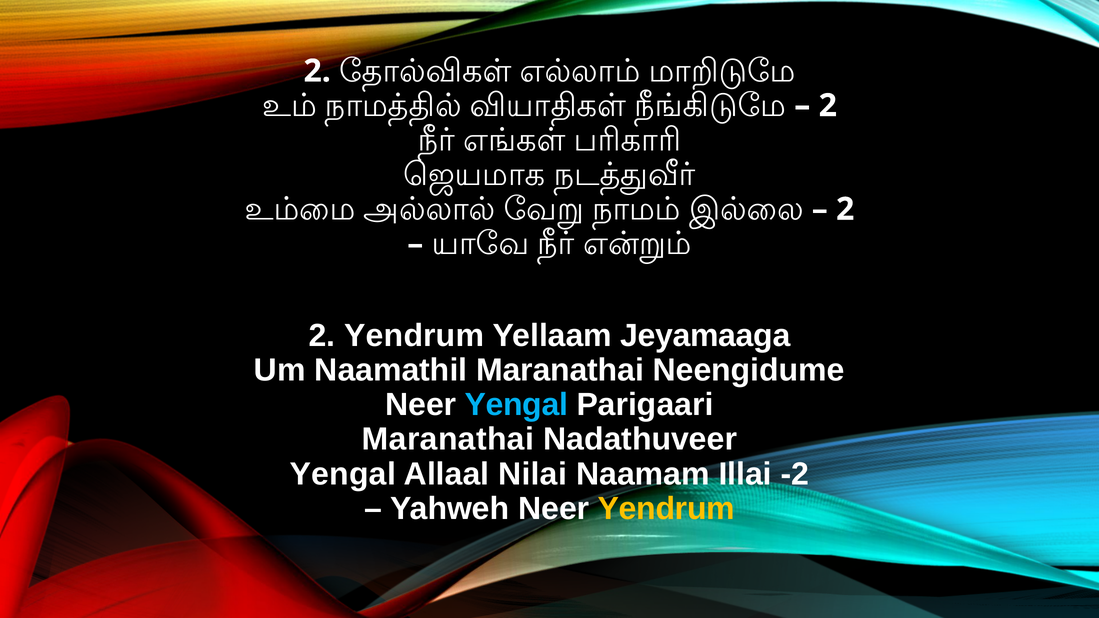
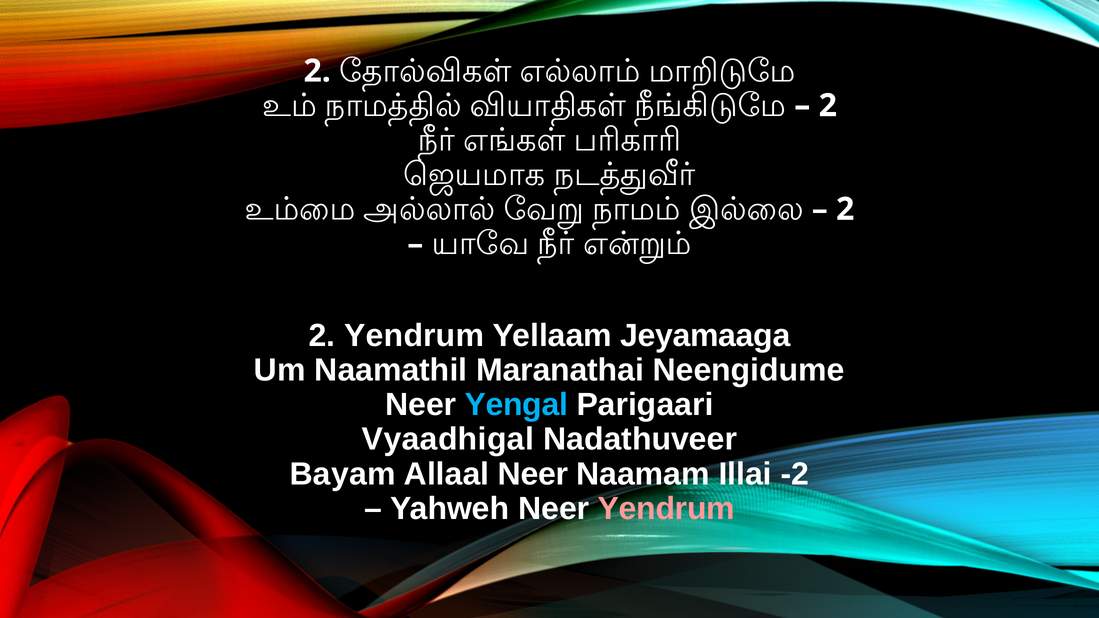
Maranathai at (448, 440): Maranathai -> Vyaadhigal
Yengal at (343, 474): Yengal -> Bayam
Allaal Nilai: Nilai -> Neer
Yendrum at (666, 509) colour: yellow -> pink
